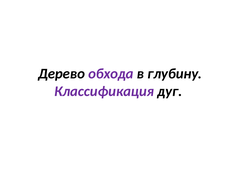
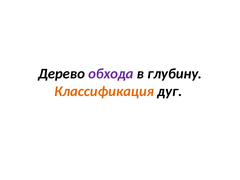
Классификация colour: purple -> orange
